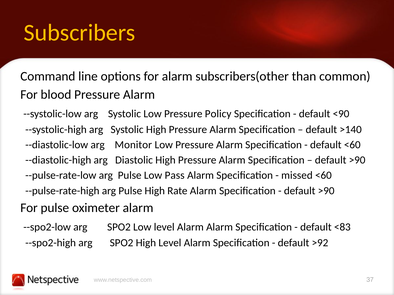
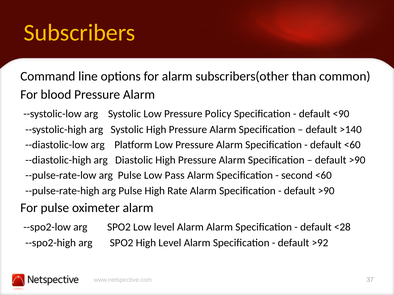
Monitor: Monitor -> Platform
missed: missed -> second
<83: <83 -> <28
